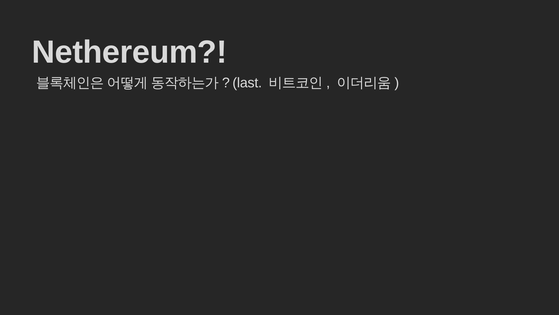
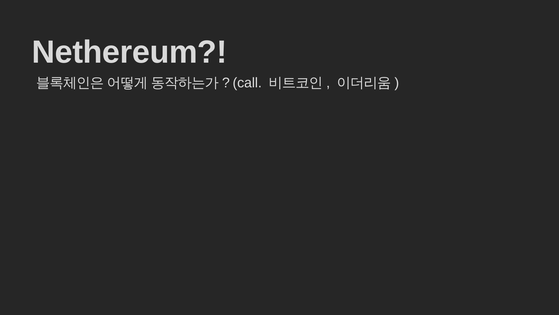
last: last -> call
